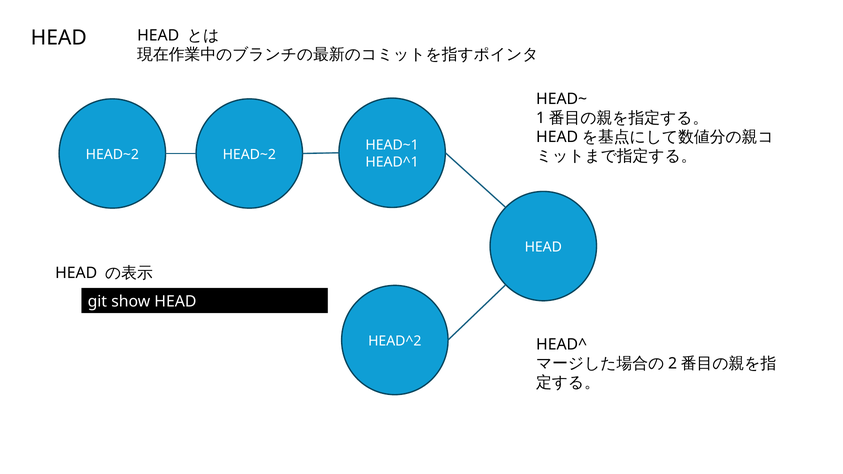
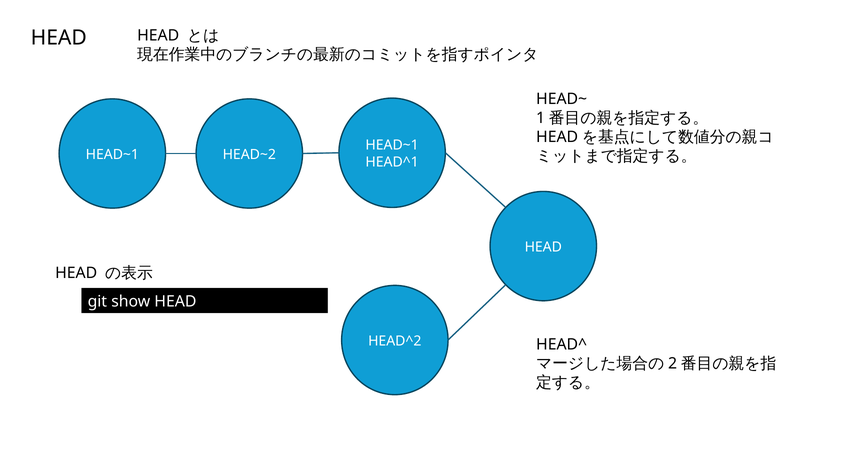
HEAD~2 at (112, 155): HEAD~2 -> HEAD~1
